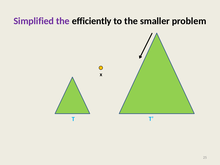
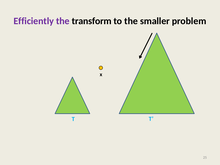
Simplified: Simplified -> Efficiently
efficiently: efficiently -> transform
